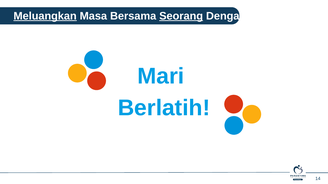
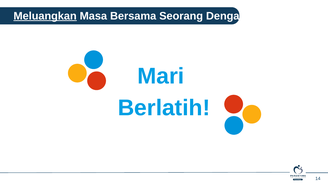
Seorang at (181, 16) underline: present -> none
